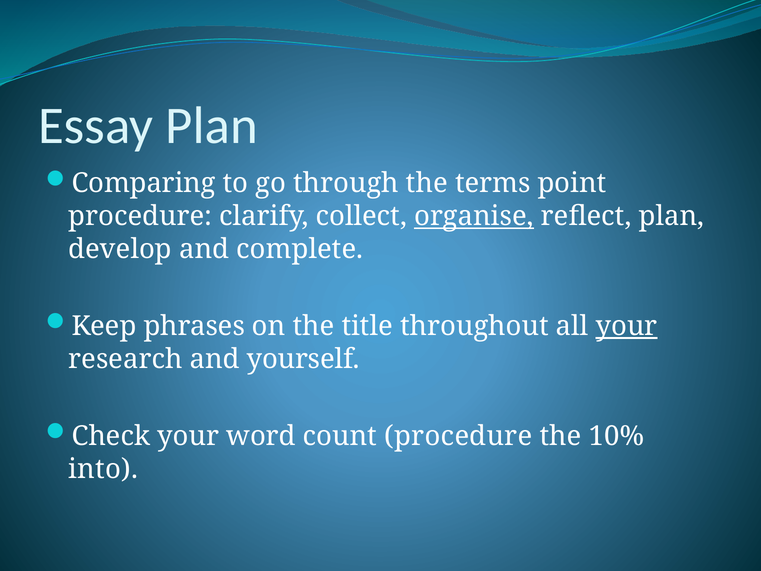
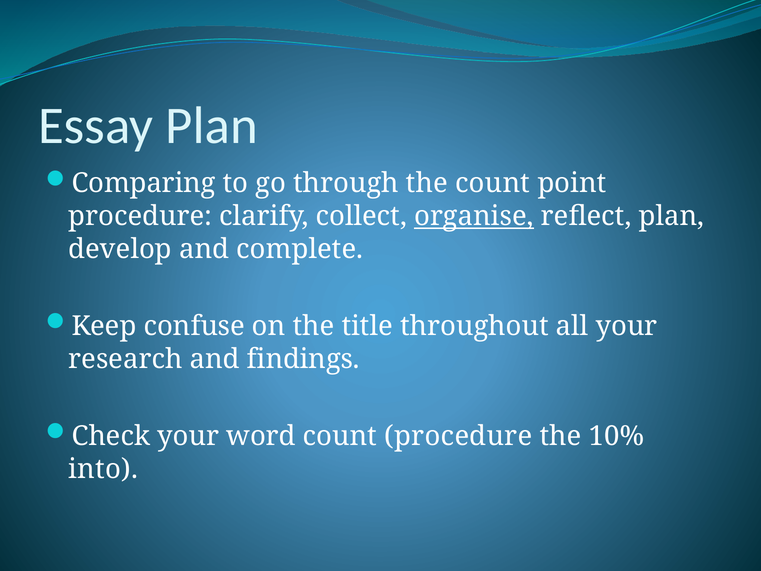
the terms: terms -> count
phrases: phrases -> confuse
your at (627, 326) underline: present -> none
yourself: yourself -> findings
